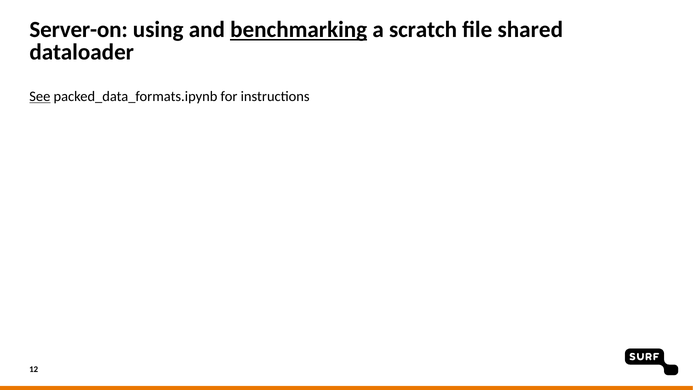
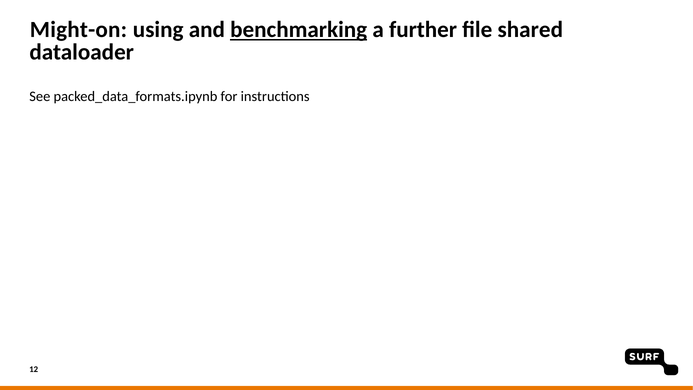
Server-on: Server-on -> Might-on
scratch: scratch -> further
See underline: present -> none
